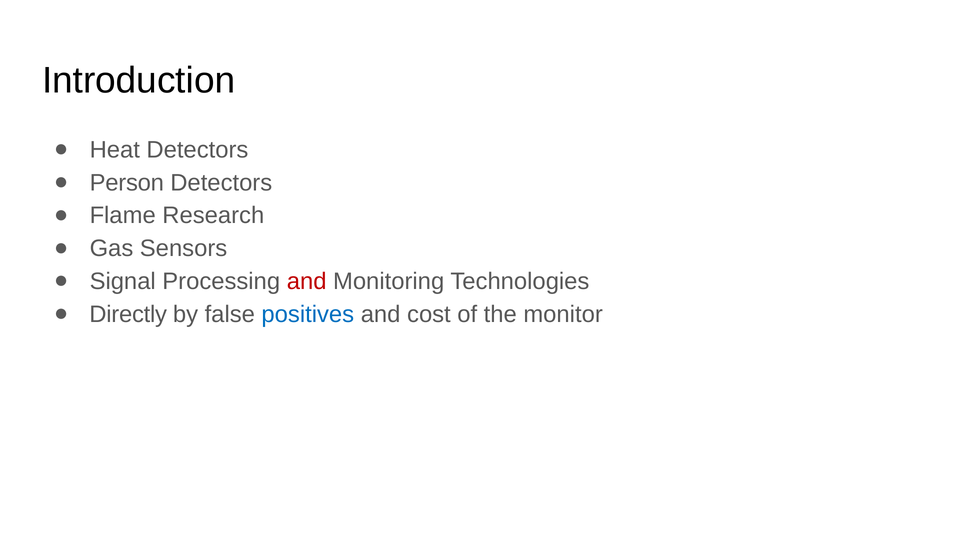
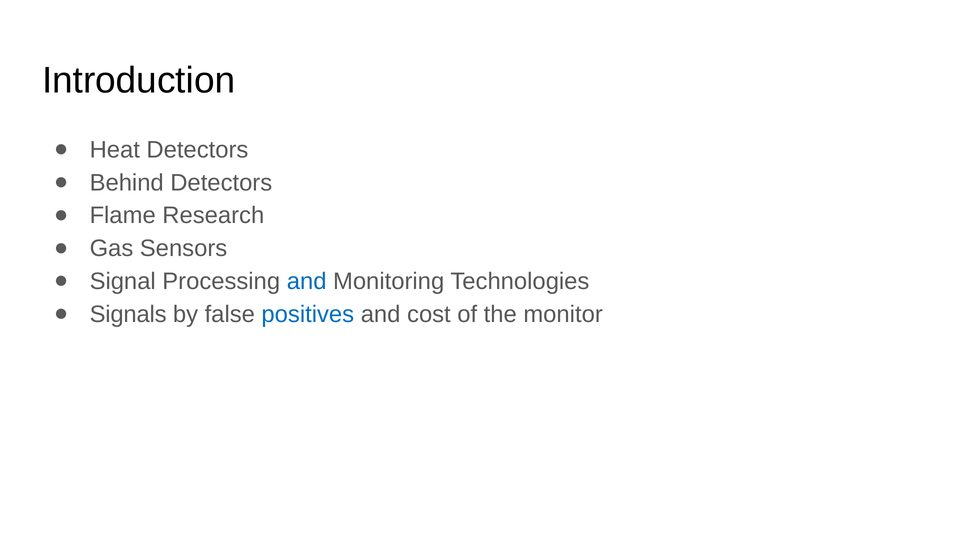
Person: Person -> Behind
and at (307, 281) colour: red -> blue
Directly: Directly -> Signals
